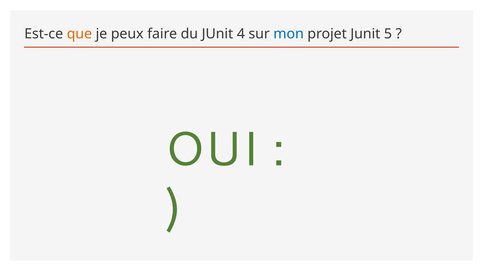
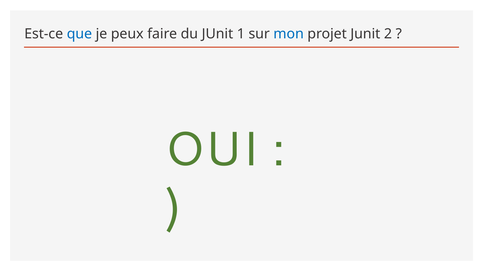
que colour: orange -> blue
4: 4 -> 1
5: 5 -> 2
